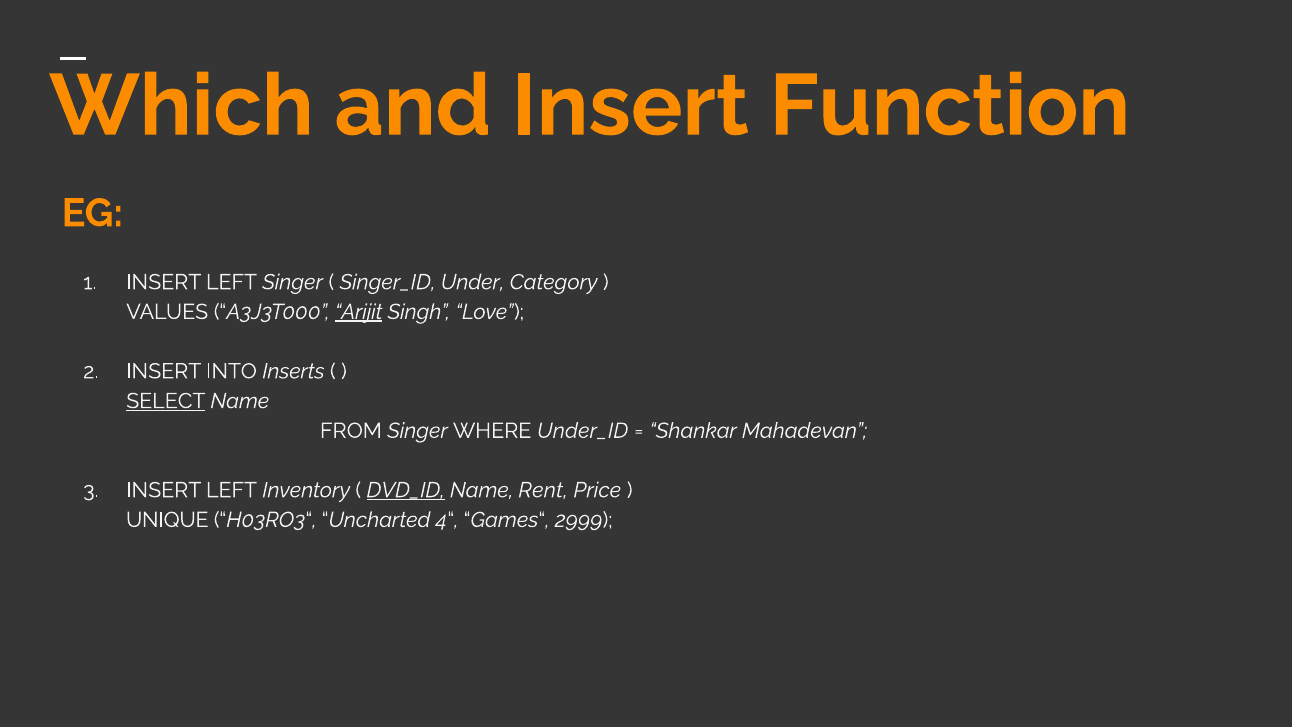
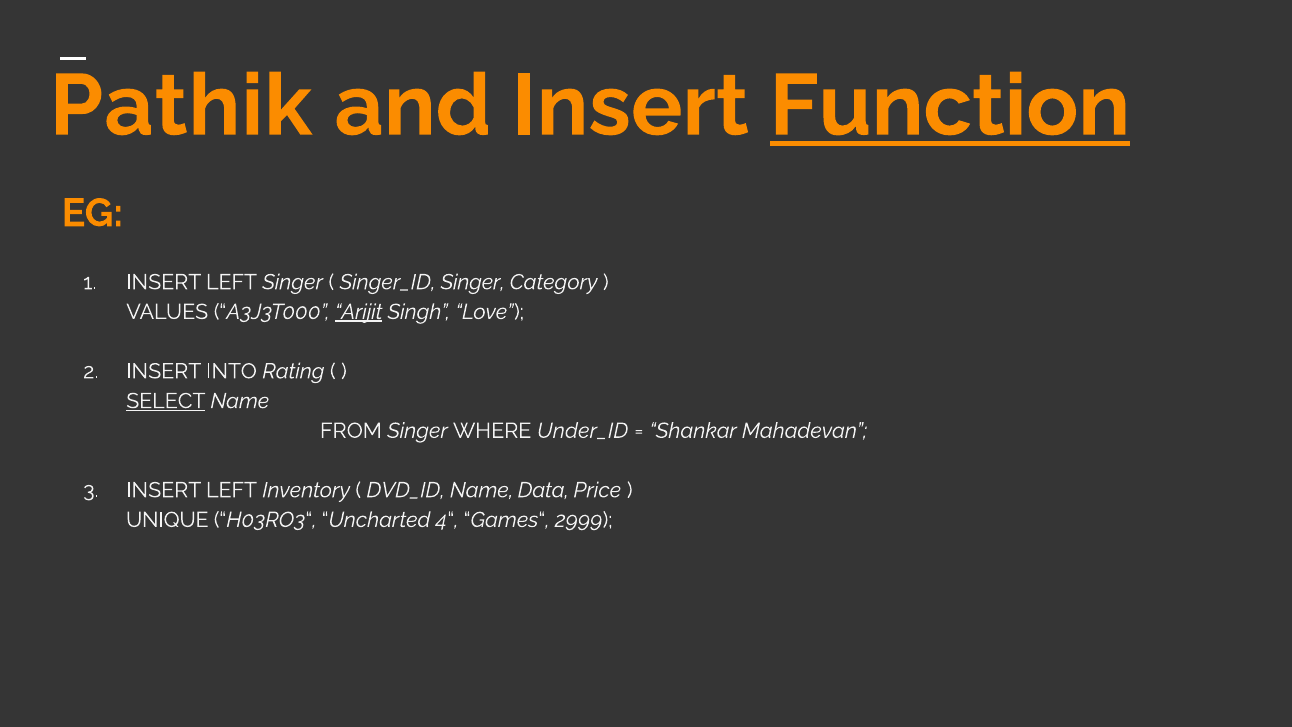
Which: Which -> Pathik
Function underline: none -> present
Singer_ID Under: Under -> Singer
Inserts: Inserts -> Rating
DVD_ID underline: present -> none
Rent: Rent -> Data
